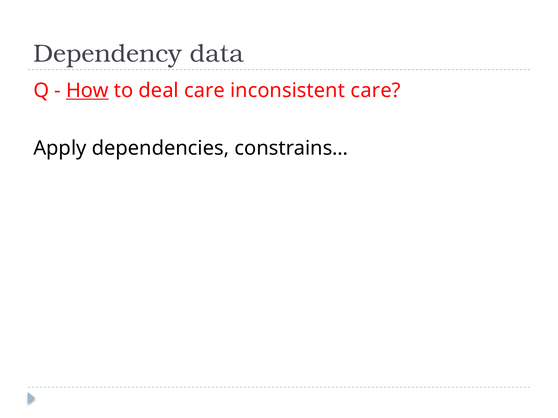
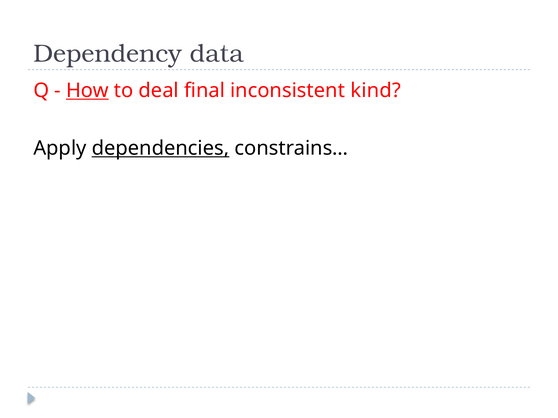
deal care: care -> final
inconsistent care: care -> kind
dependencies underline: none -> present
